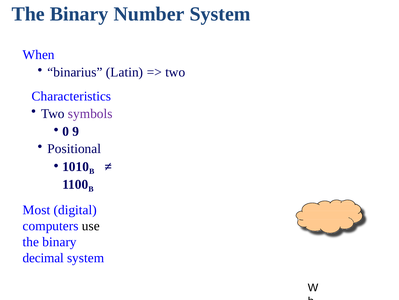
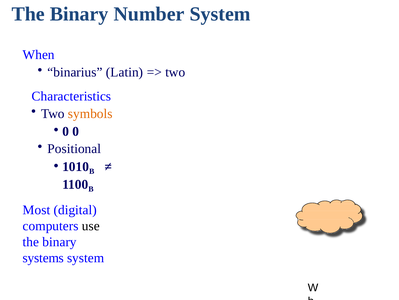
symbols colour: purple -> orange
9: 9 -> 0
decimal: decimal -> systems
